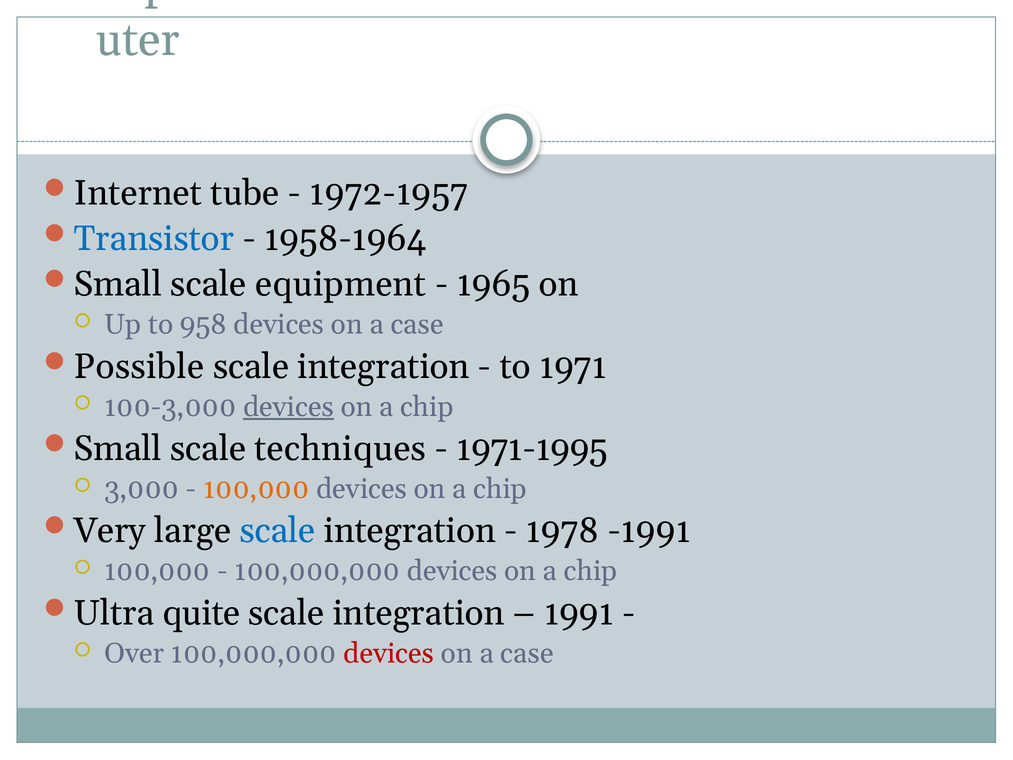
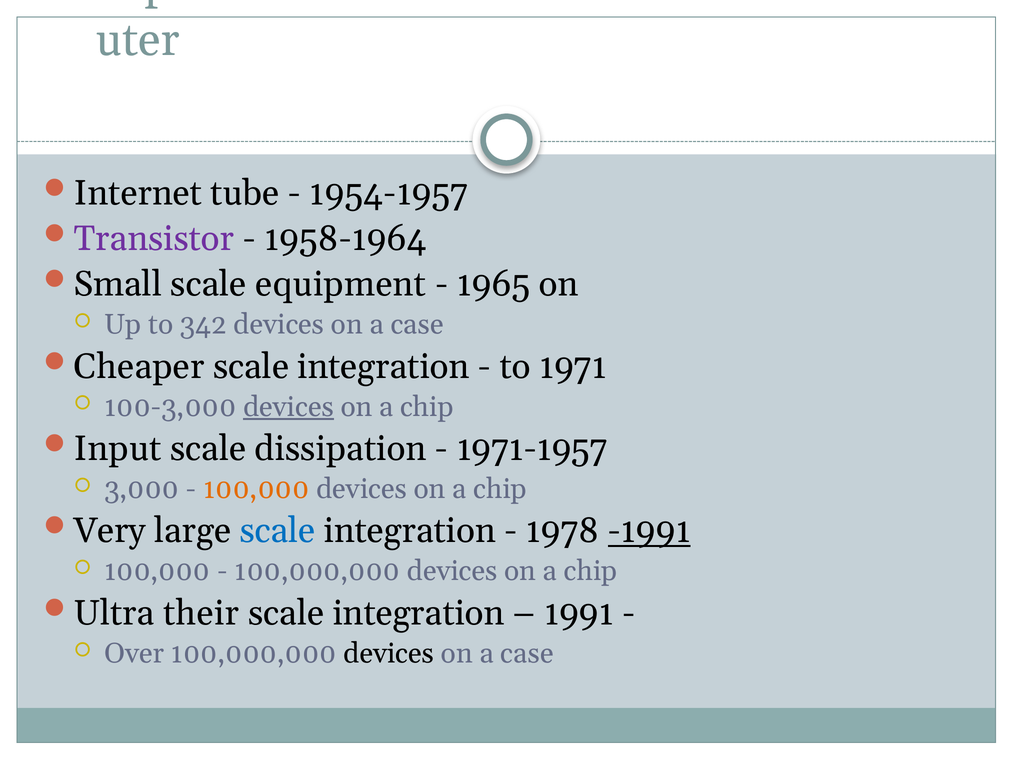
1972-1957: 1972-1957 -> 1954-1957
Transistor colour: blue -> purple
958: 958 -> 342
Possible: Possible -> Cheaper
Small at (118, 448): Small -> Input
techniques: techniques -> dissipation
1971-1995: 1971-1995 -> 1971-1957
-1991 underline: none -> present
quite: quite -> their
devices at (389, 653) colour: red -> black
